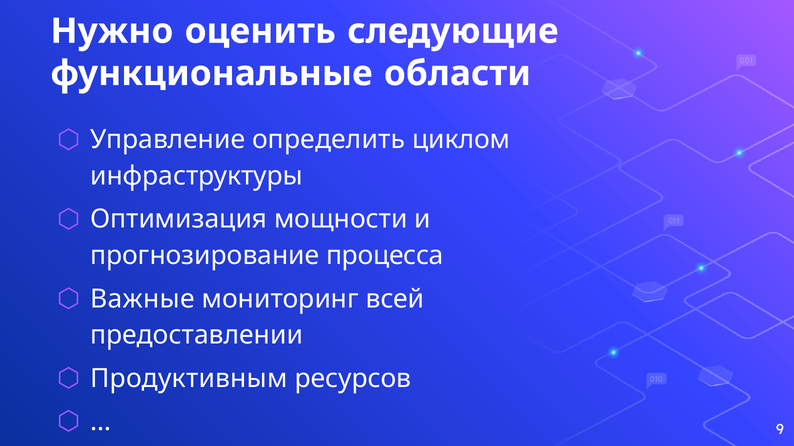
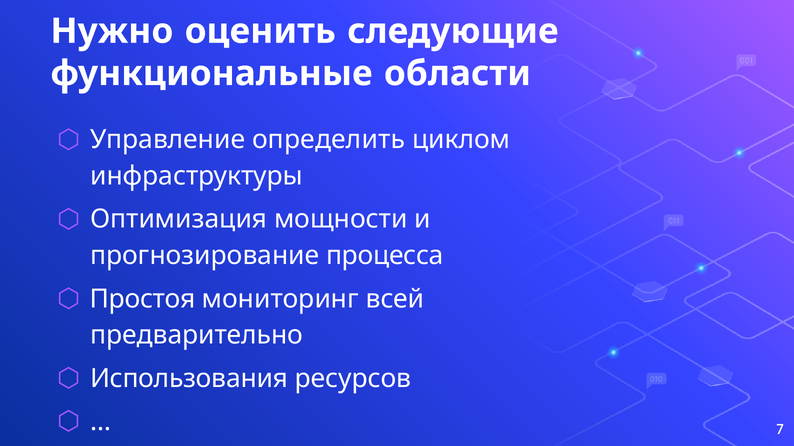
Важные: Важные -> Простоя
предоставлении: предоставлении -> предварительно
Продуктивным: Продуктивным -> Использования
9: 9 -> 7
